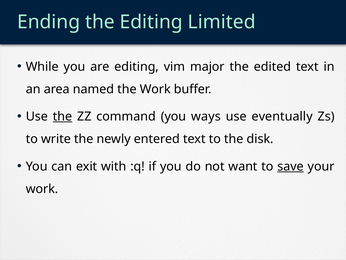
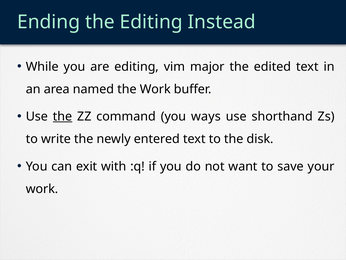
Limited: Limited -> Instead
eventually: eventually -> shorthand
save underline: present -> none
